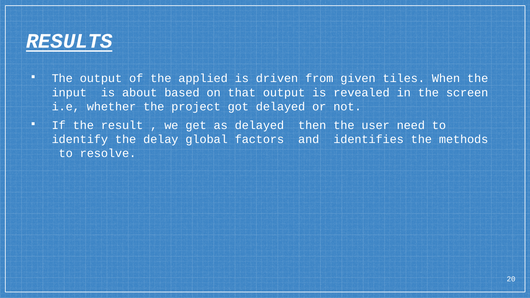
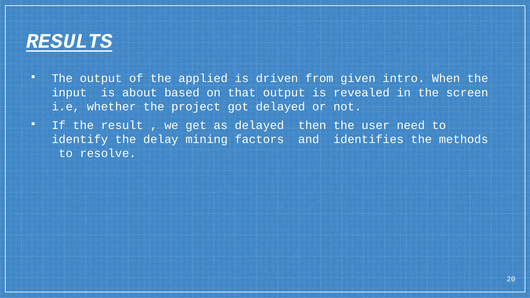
tiles: tiles -> intro
global: global -> mining
